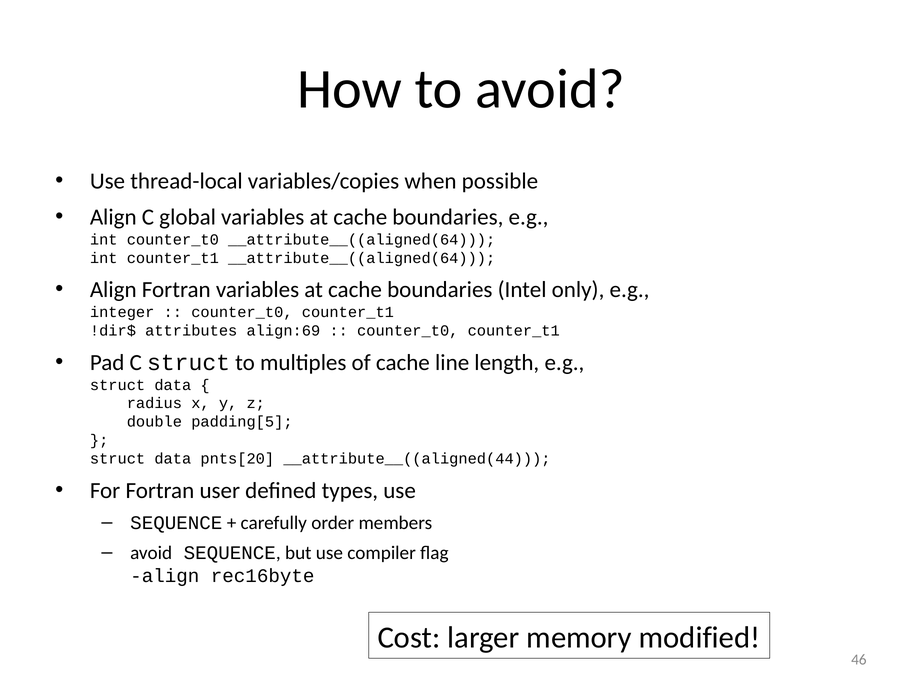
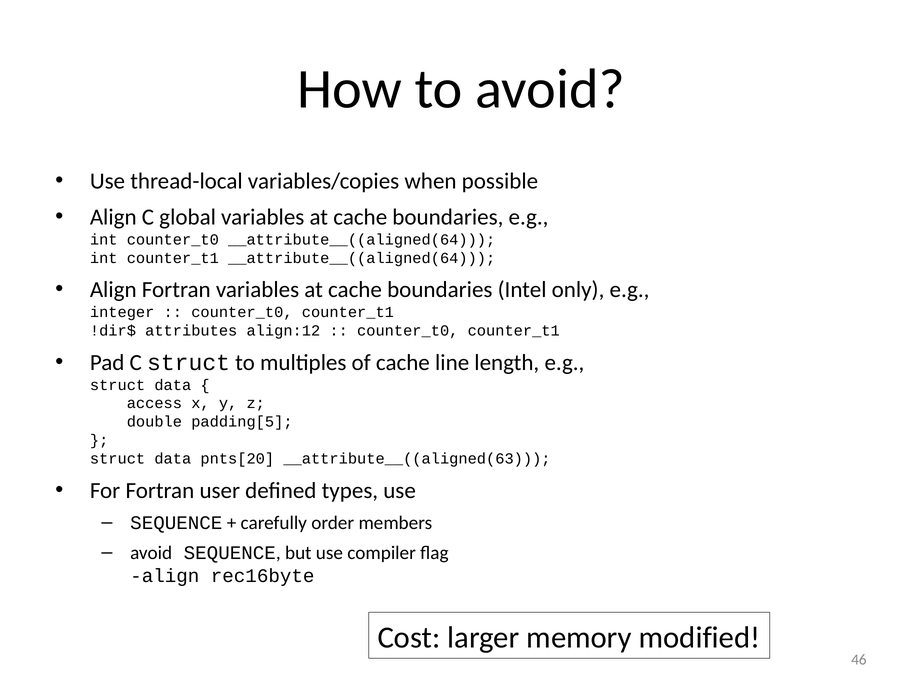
align:69: align:69 -> align:12
radius: radius -> access
__attribute__((aligned(44: __attribute__((aligned(44 -> __attribute__((aligned(63
